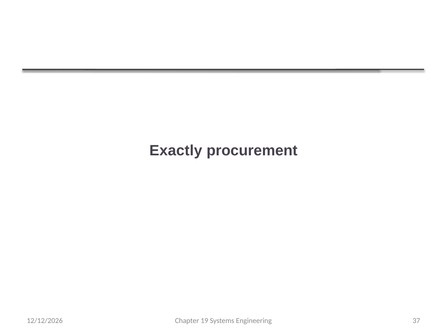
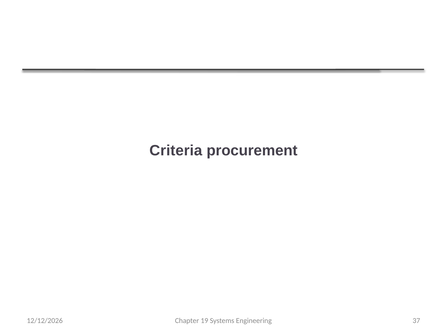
Exactly: Exactly -> Criteria
